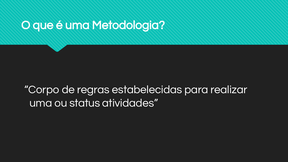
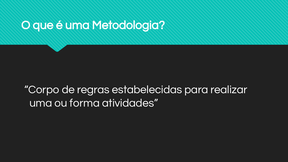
status: status -> forma
